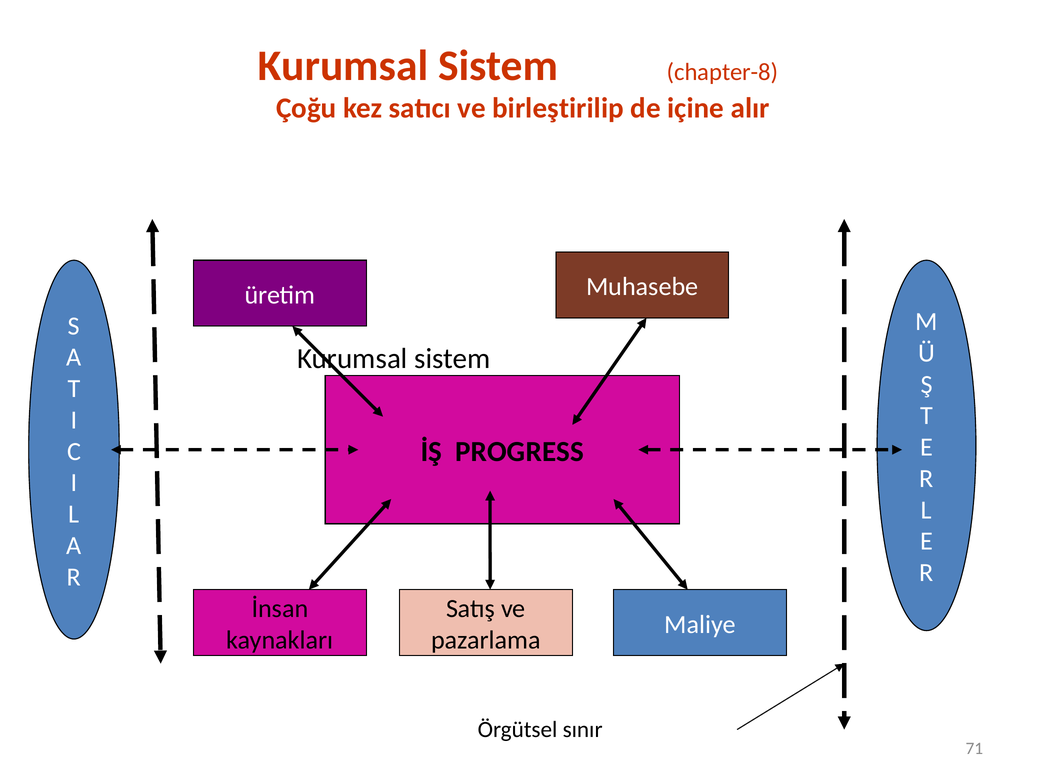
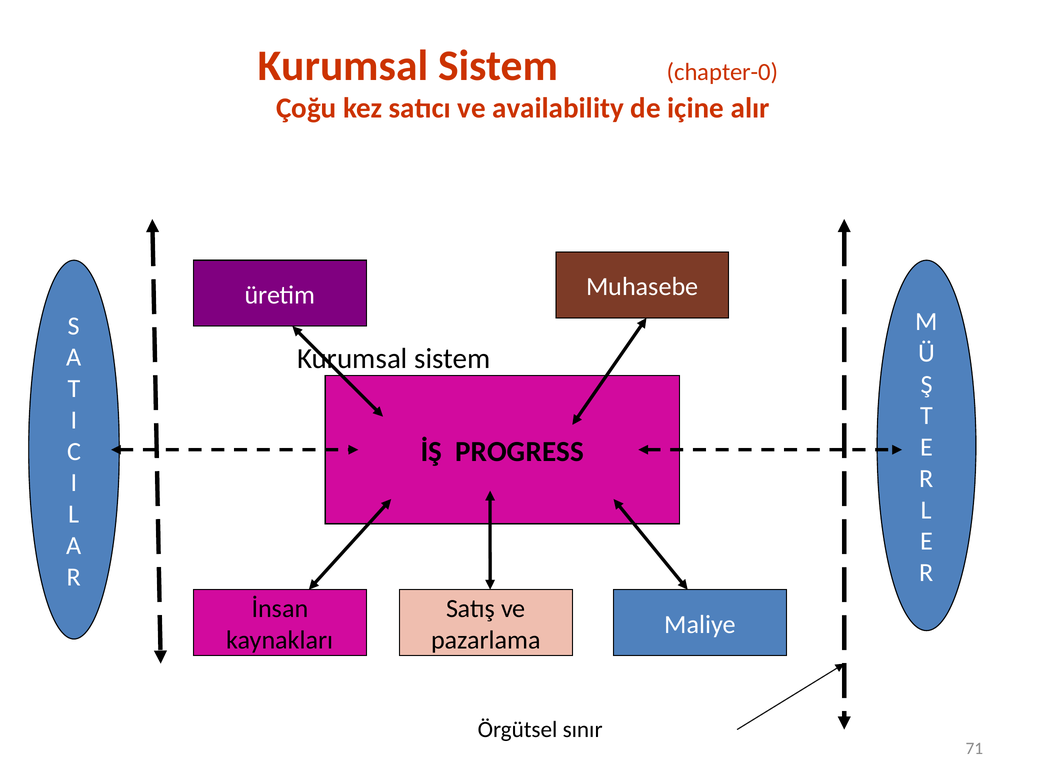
chapter-8: chapter-8 -> chapter-0
birleştirilip: birleştirilip -> availability
